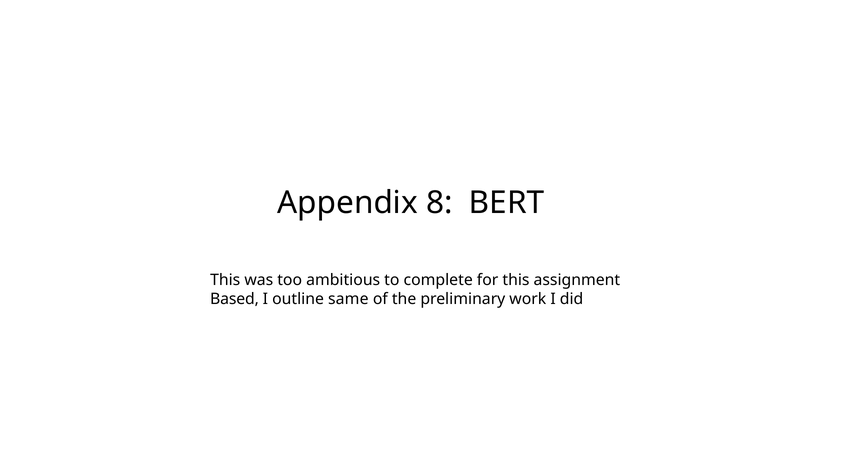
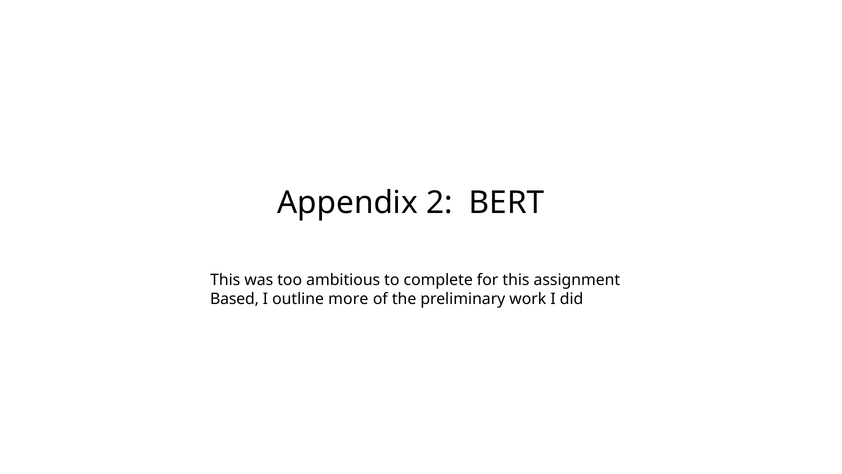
8: 8 -> 2
same: same -> more
